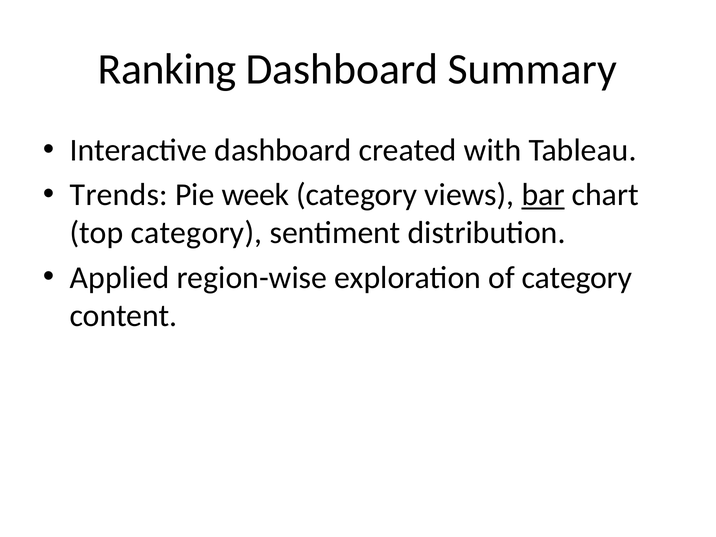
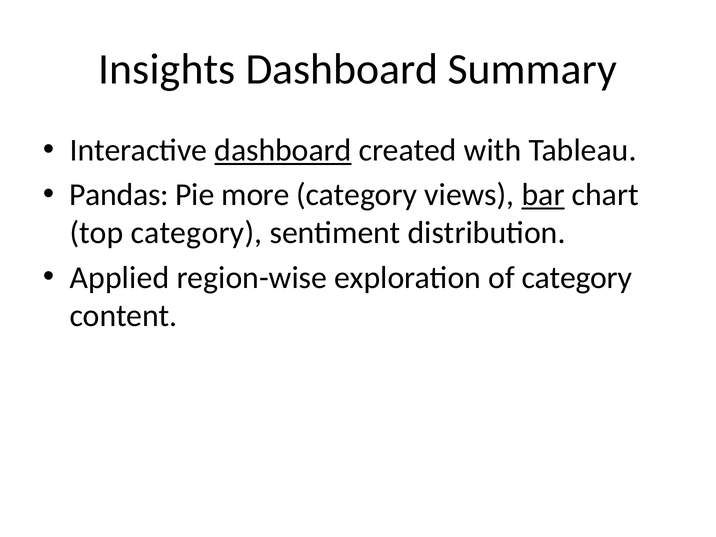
Ranking: Ranking -> Insights
dashboard at (283, 150) underline: none -> present
Trends: Trends -> Pandas
week: week -> more
